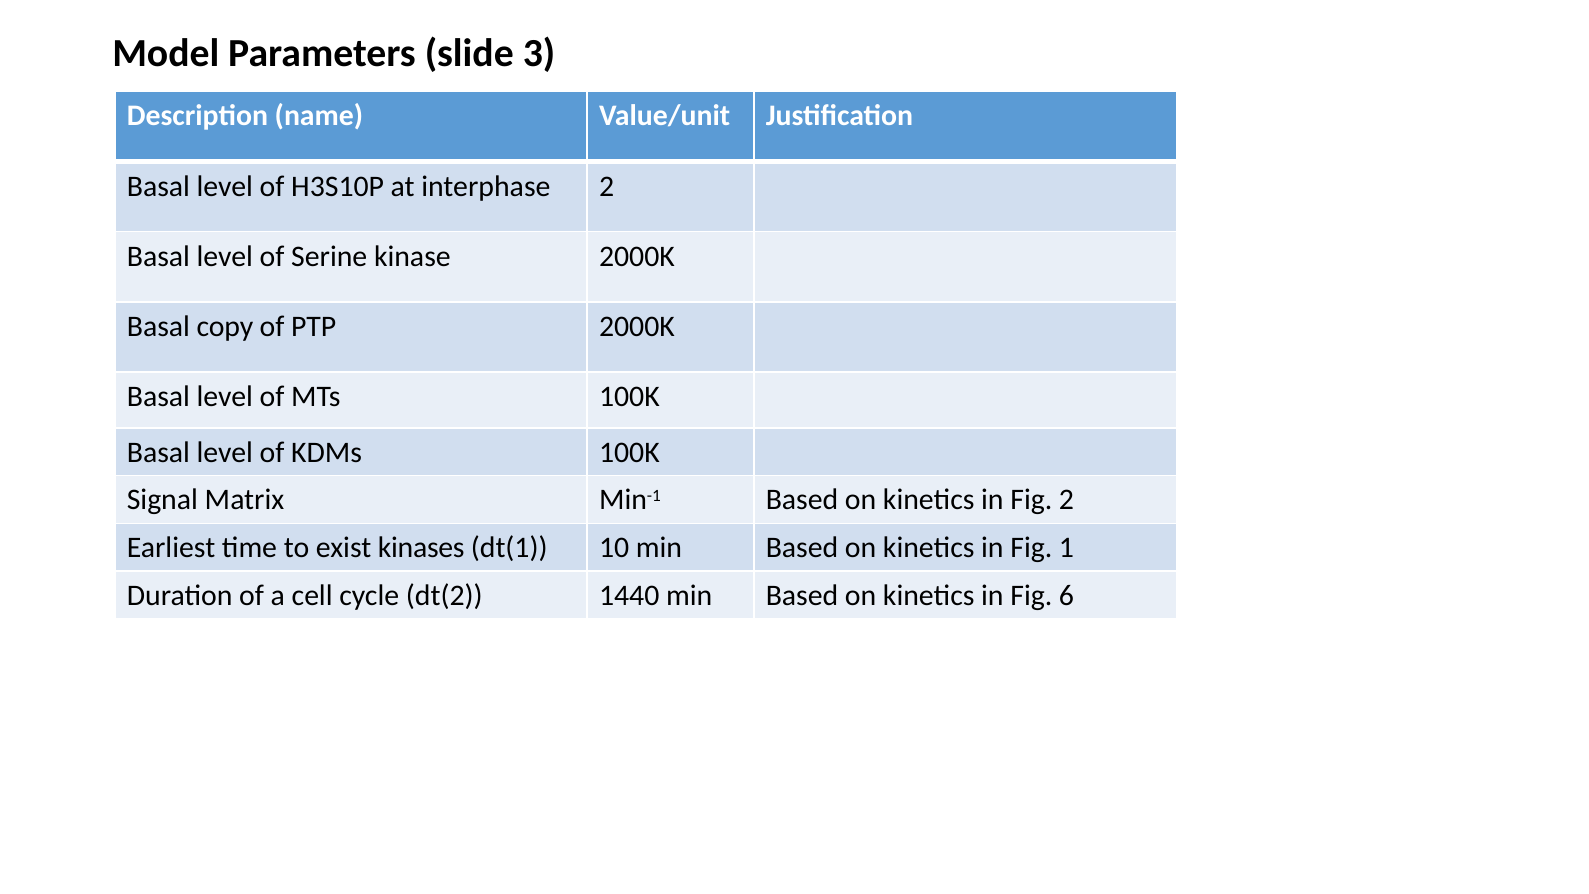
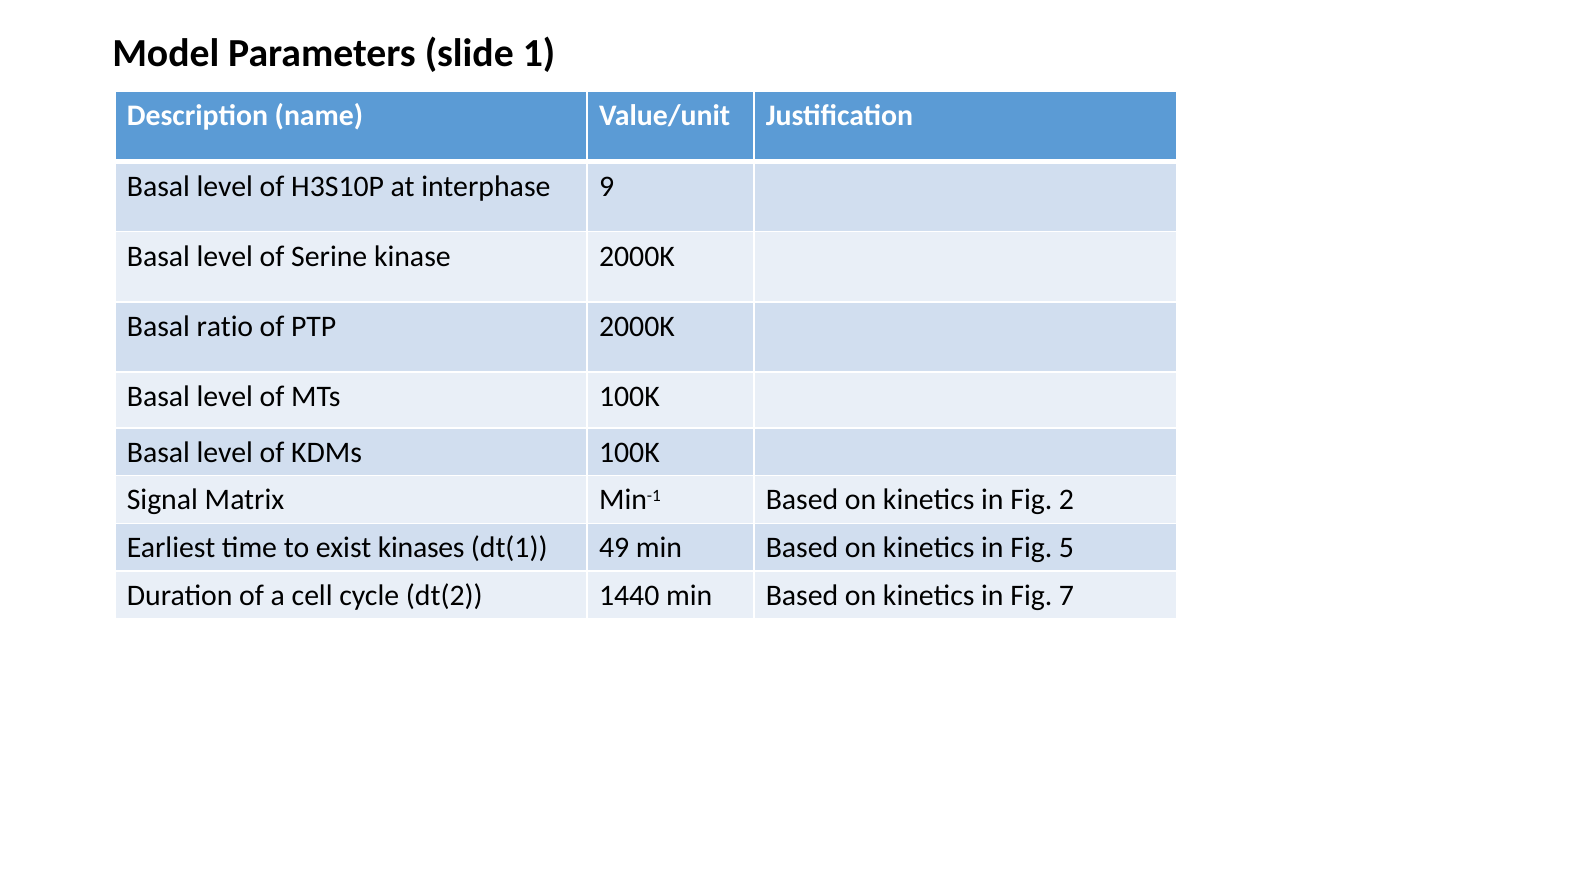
3: 3 -> 1
interphase 2: 2 -> 9
copy: copy -> ratio
10: 10 -> 49
1: 1 -> 5
6: 6 -> 7
